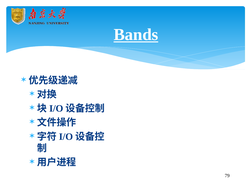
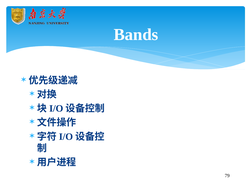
Bands underline: present -> none
